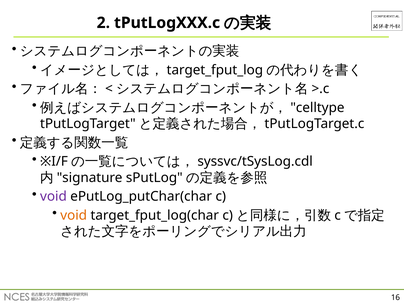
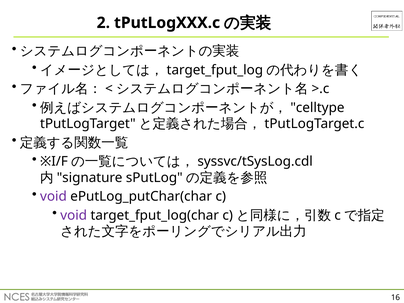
void at (74, 215) colour: orange -> purple
